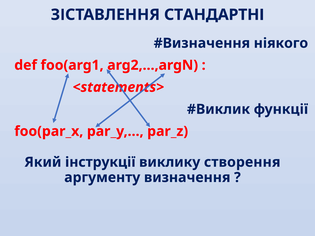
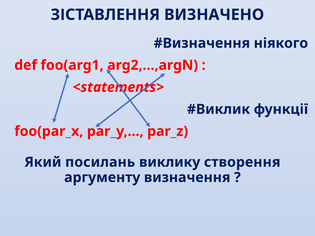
СТАНДАРТНІ: СТАНДАРТНІ -> ВИЗНАЧЕНО
інструкції: інструкції -> посилань
